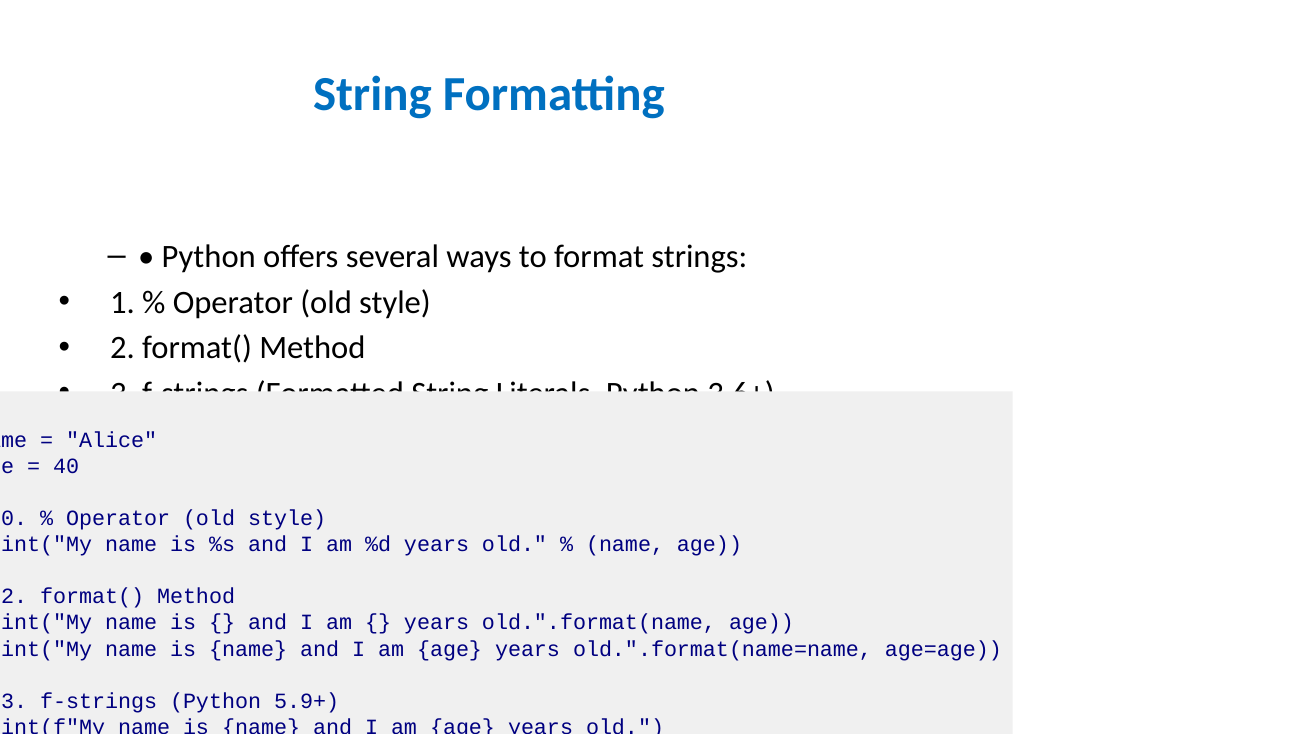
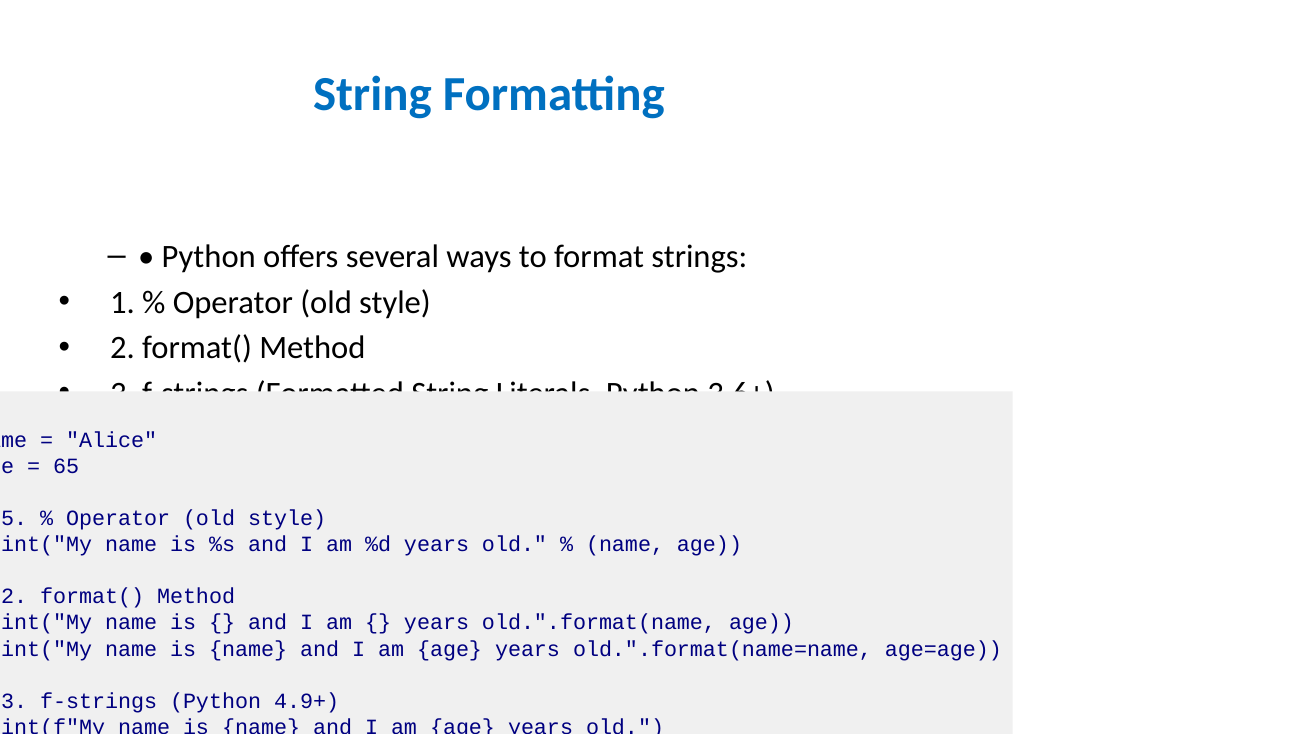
40: 40 -> 65
0 at (14, 518): 0 -> 5
5.9+: 5.9+ -> 4.9+
